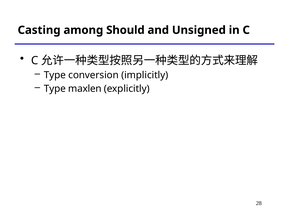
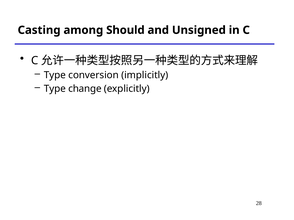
maxlen: maxlen -> change
